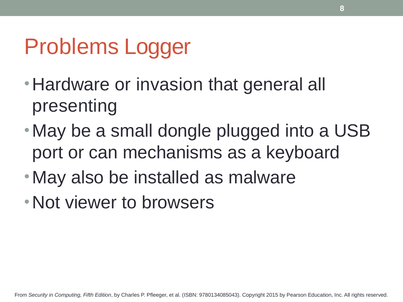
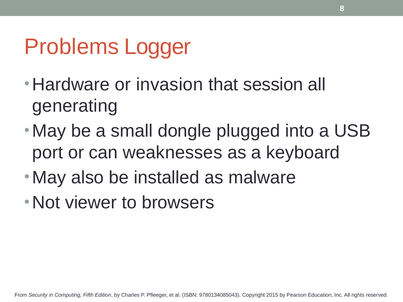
general: general -> session
presenting: presenting -> generating
mechanisms: mechanisms -> weaknesses
